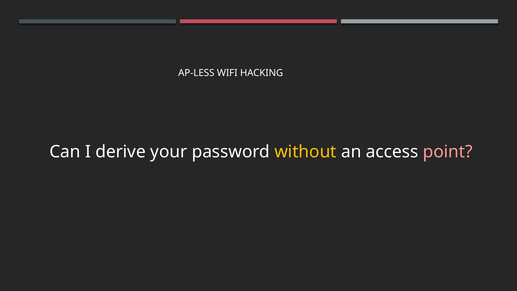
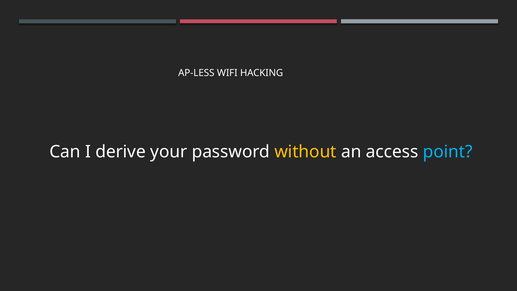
point colour: pink -> light blue
